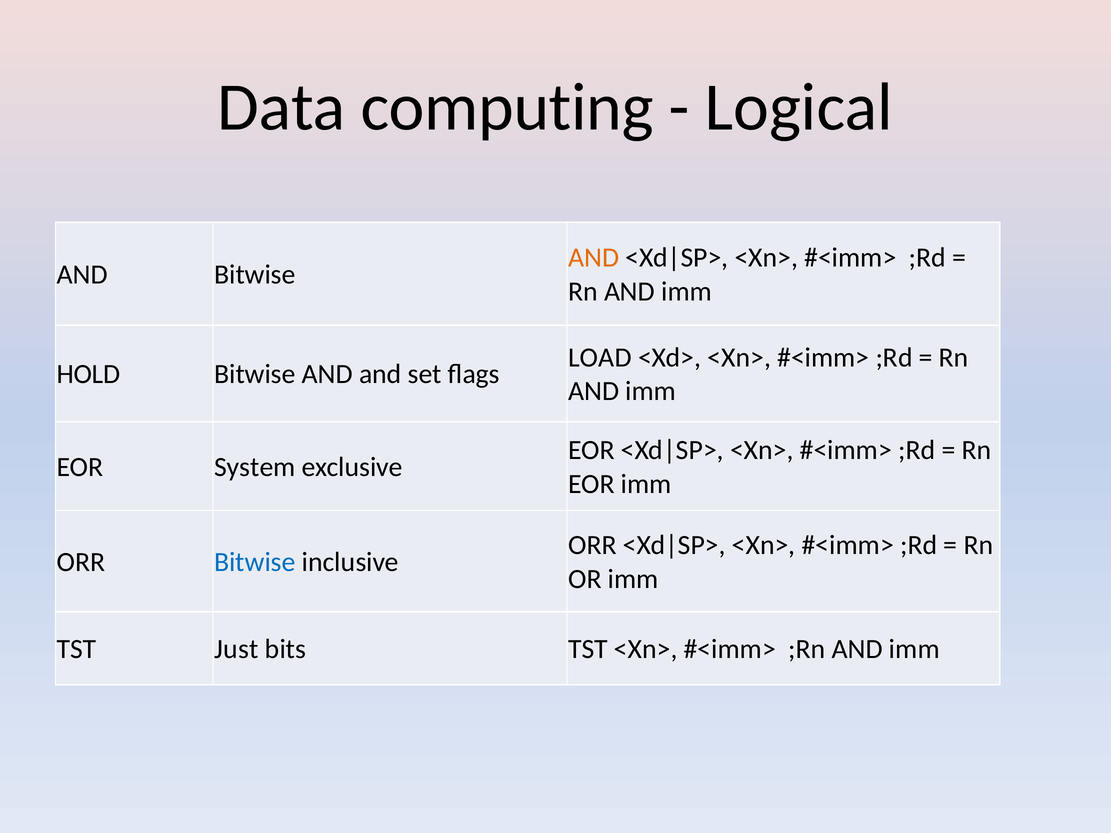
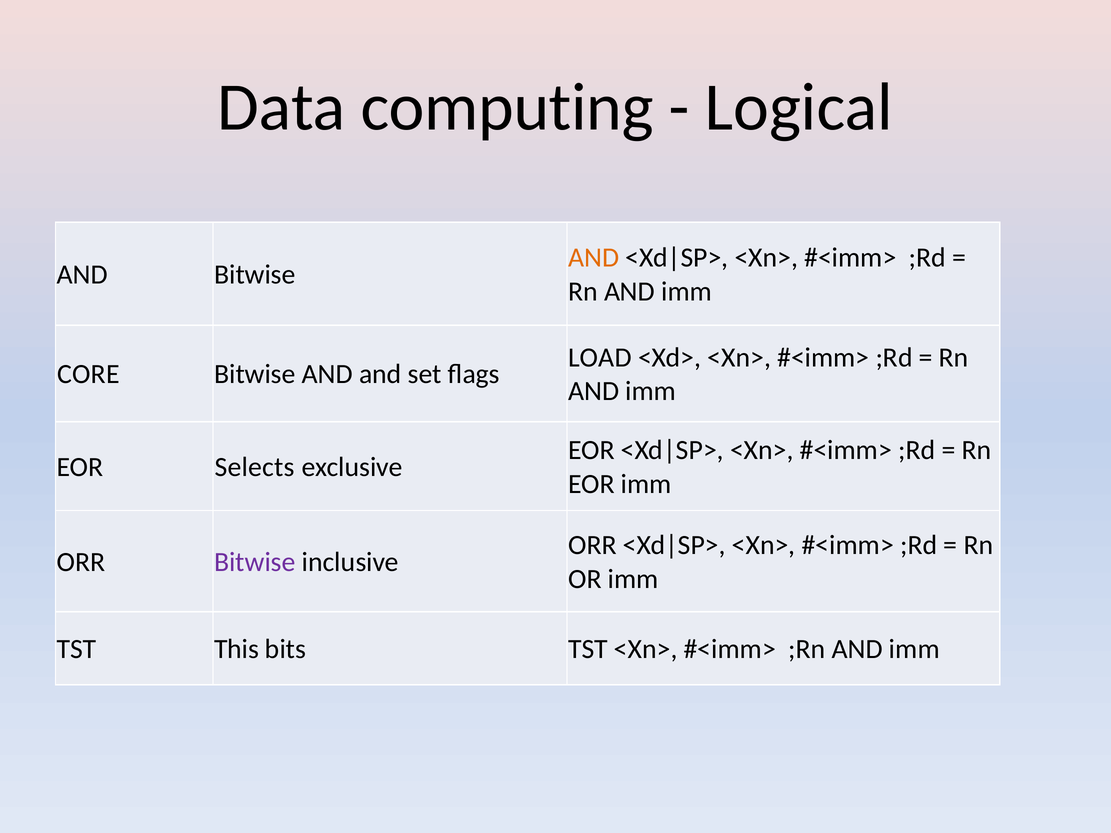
HOLD: HOLD -> CORE
System: System -> Selects
Bitwise at (255, 562) colour: blue -> purple
Just: Just -> This
